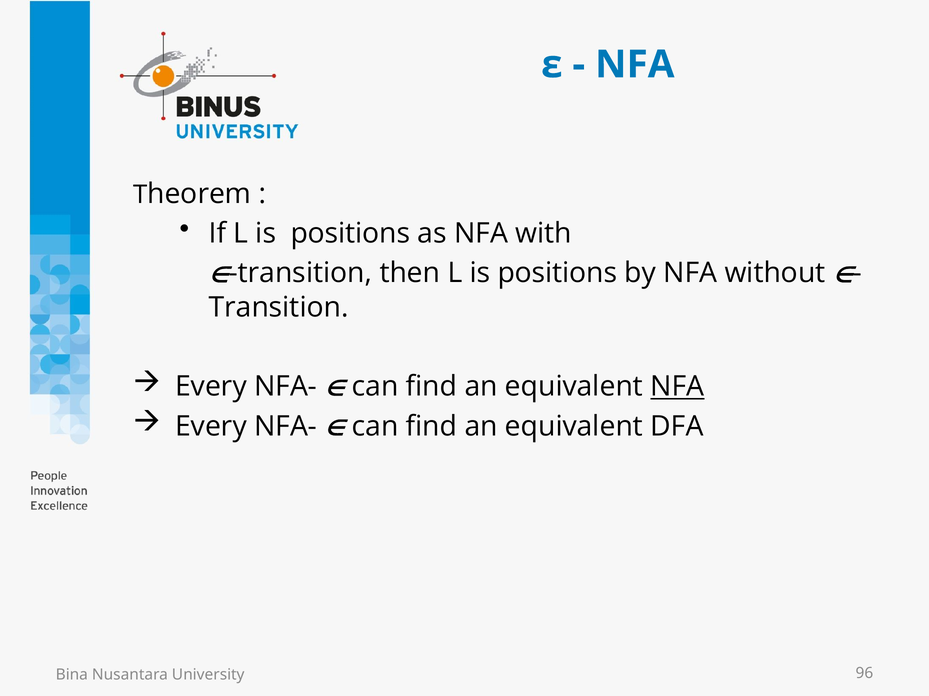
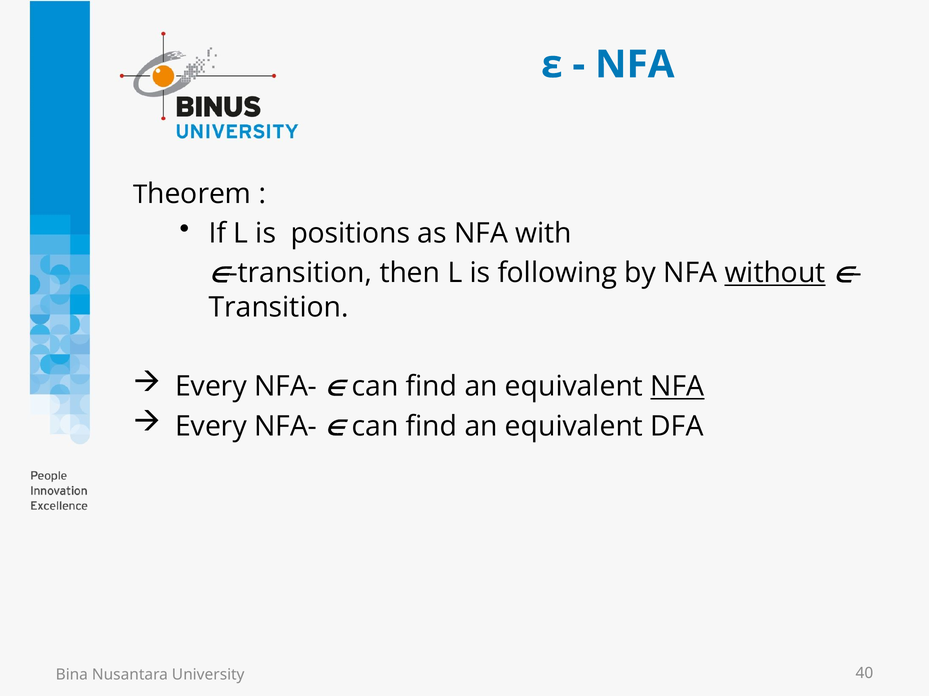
then L is positions: positions -> following
without underline: none -> present
96: 96 -> 40
